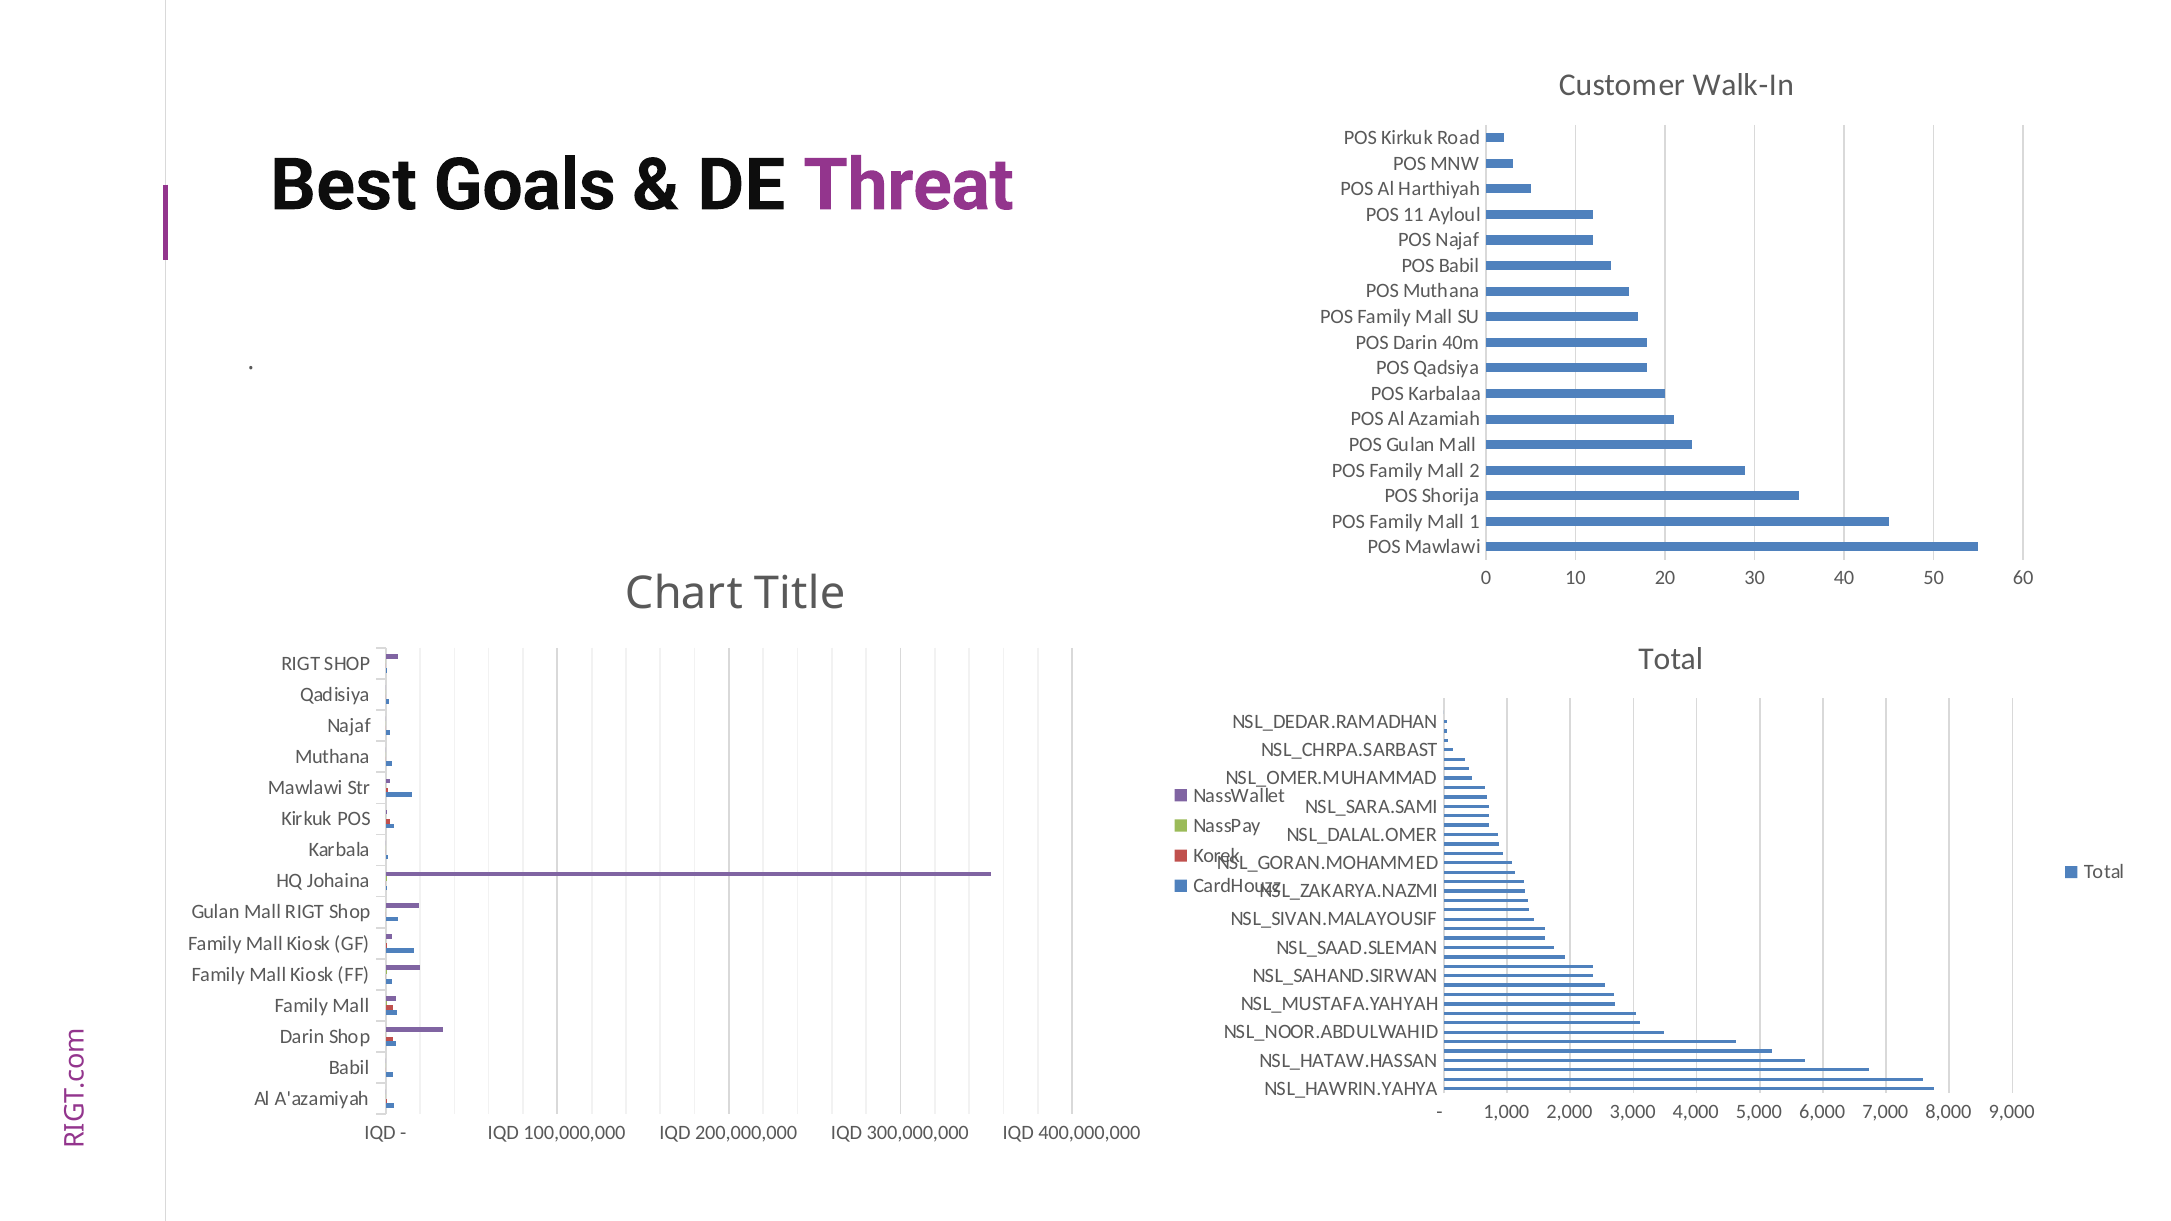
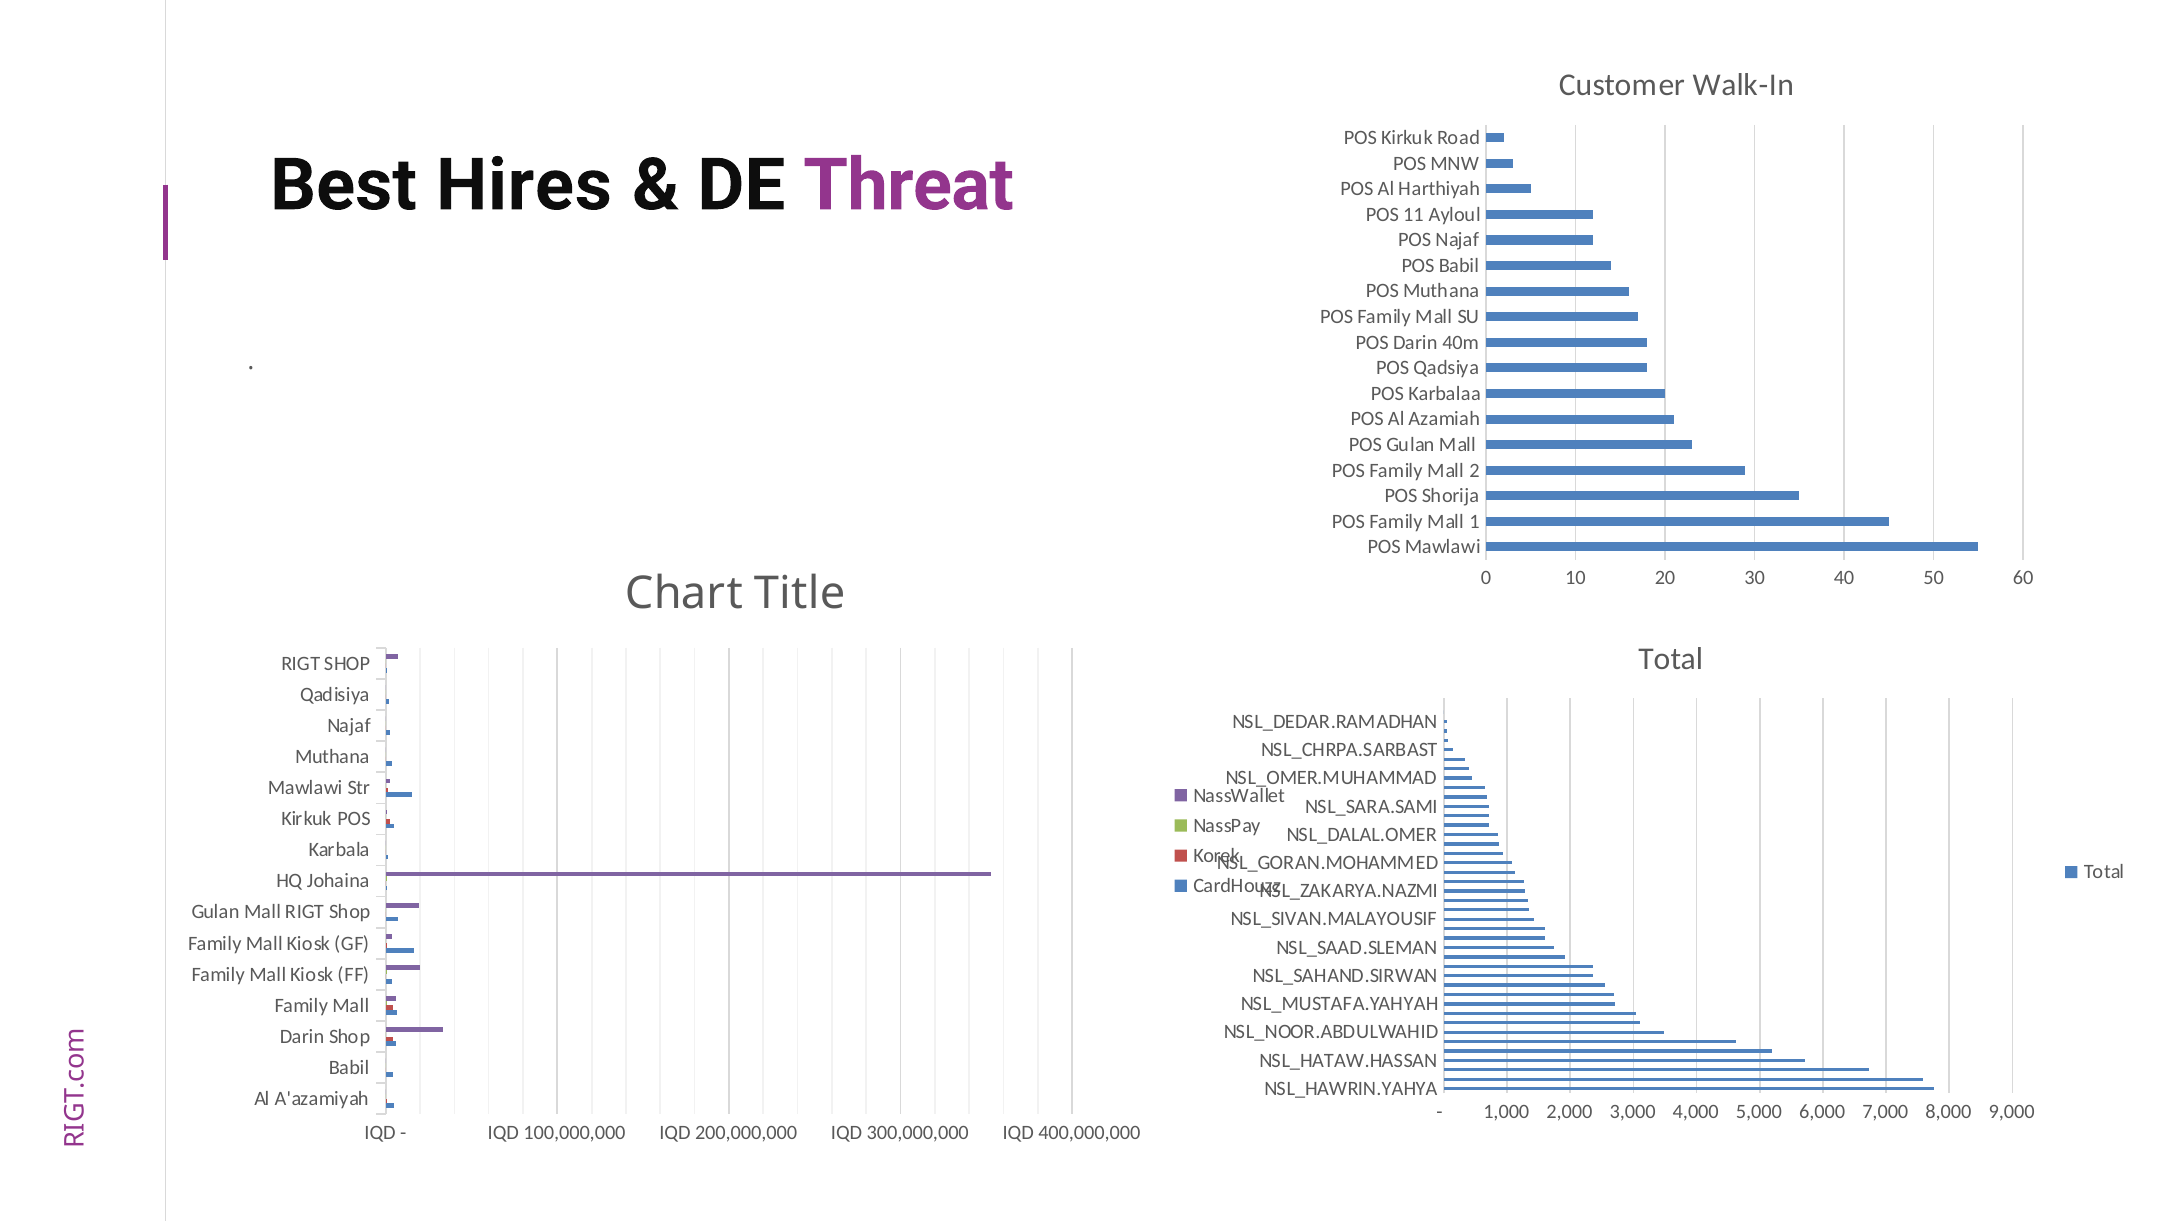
Goals: Goals -> Hires
